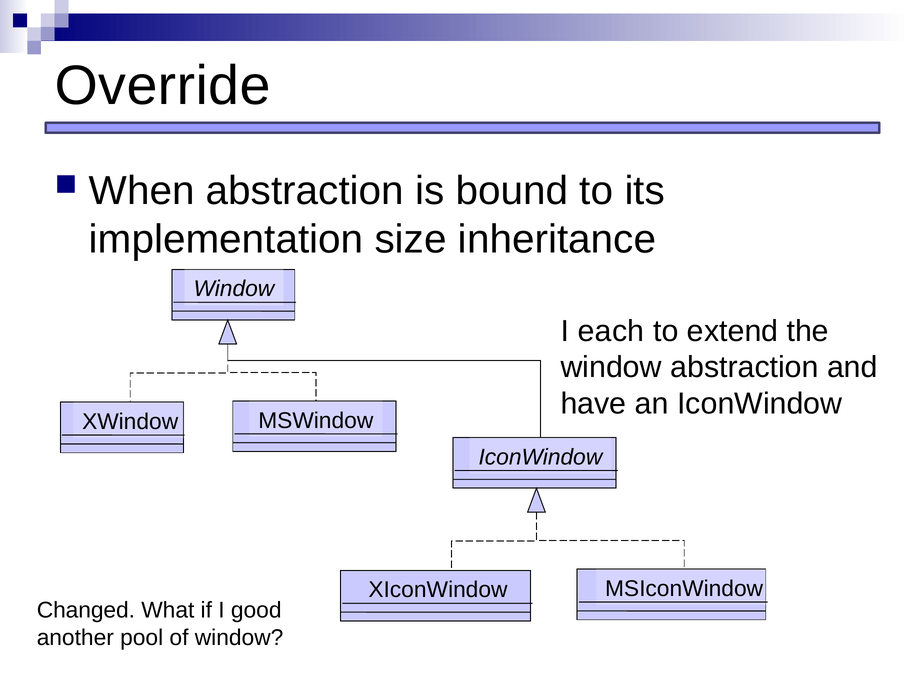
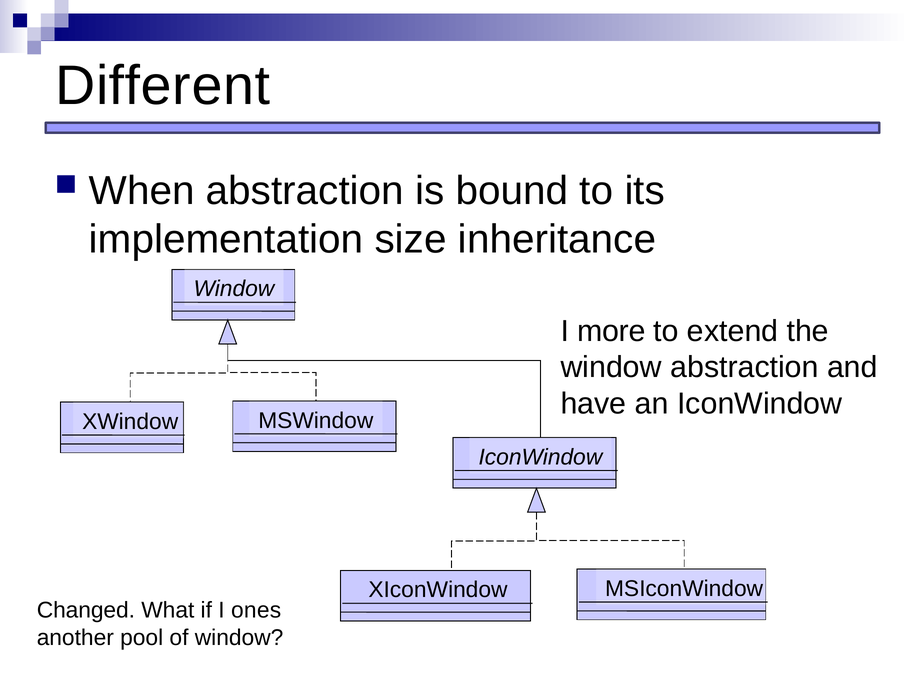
Override: Override -> Different
each: each -> more
good: good -> ones
